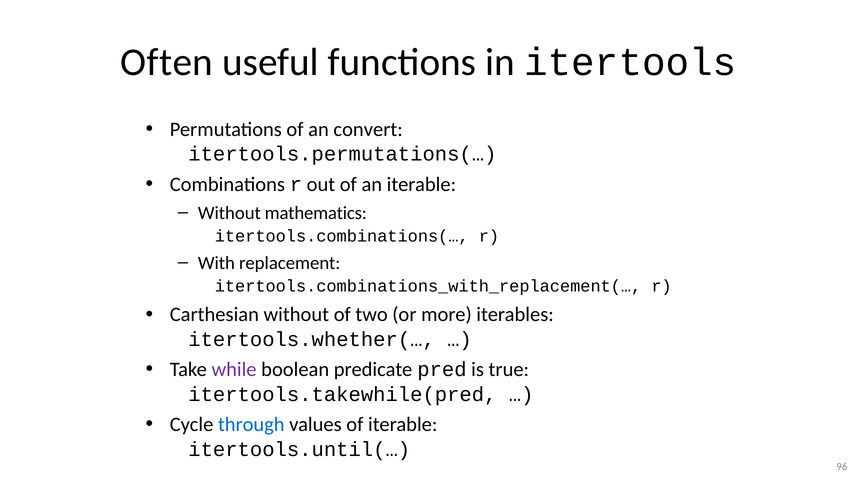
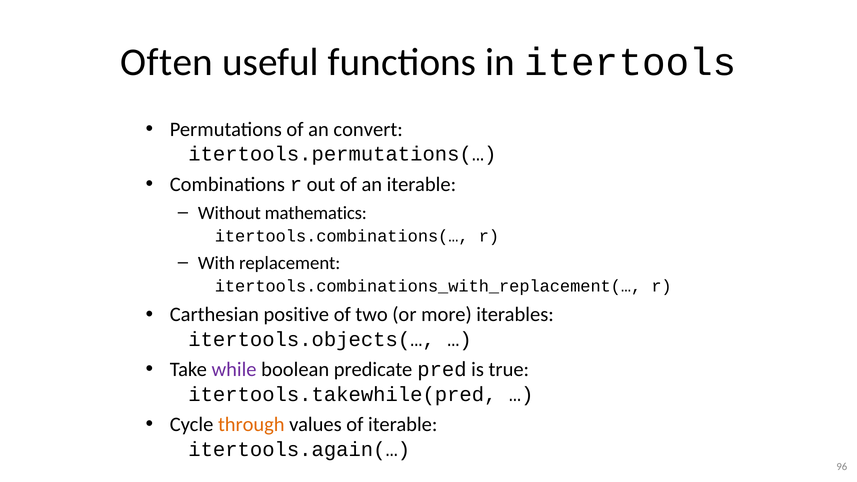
Carthesian without: without -> positive
itertools.whether(…: itertools.whether(… -> itertools.objects(…
through colour: blue -> orange
itertools.until(…: itertools.until(… -> itertools.again(…
